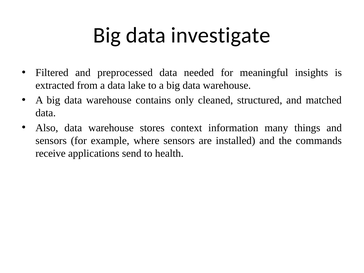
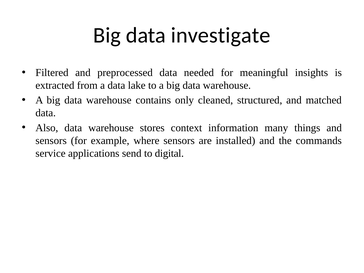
receive: receive -> service
health: health -> digital
